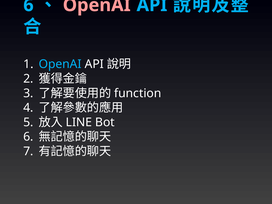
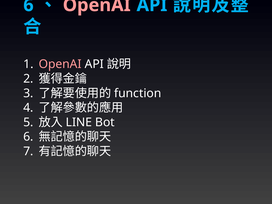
OpenAI at (60, 64) colour: light blue -> pink
